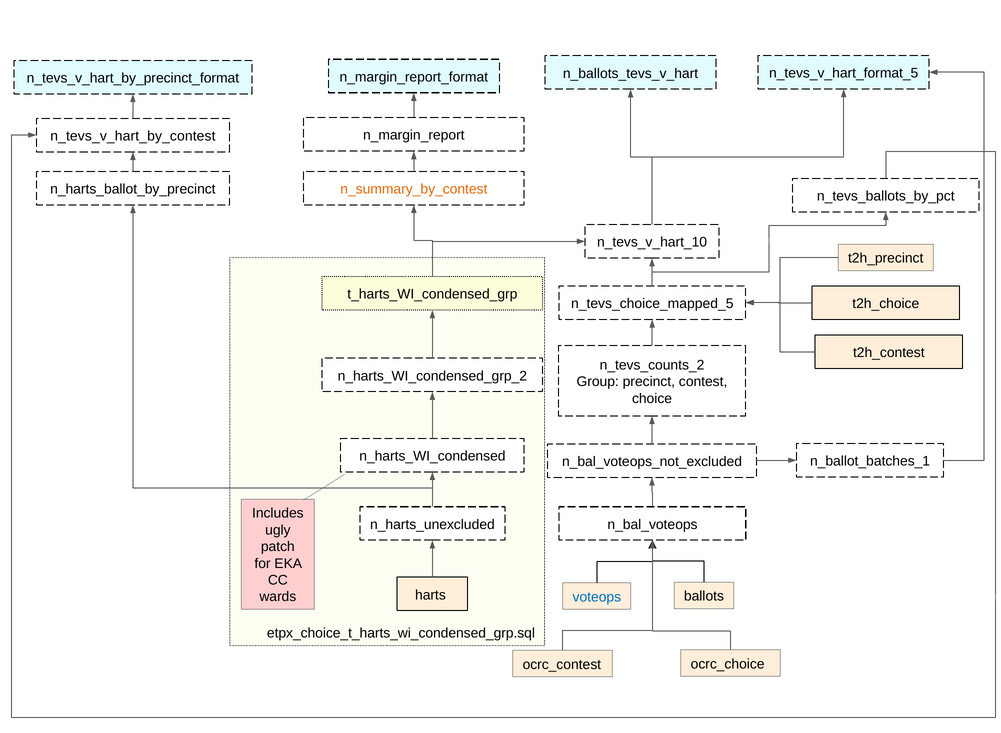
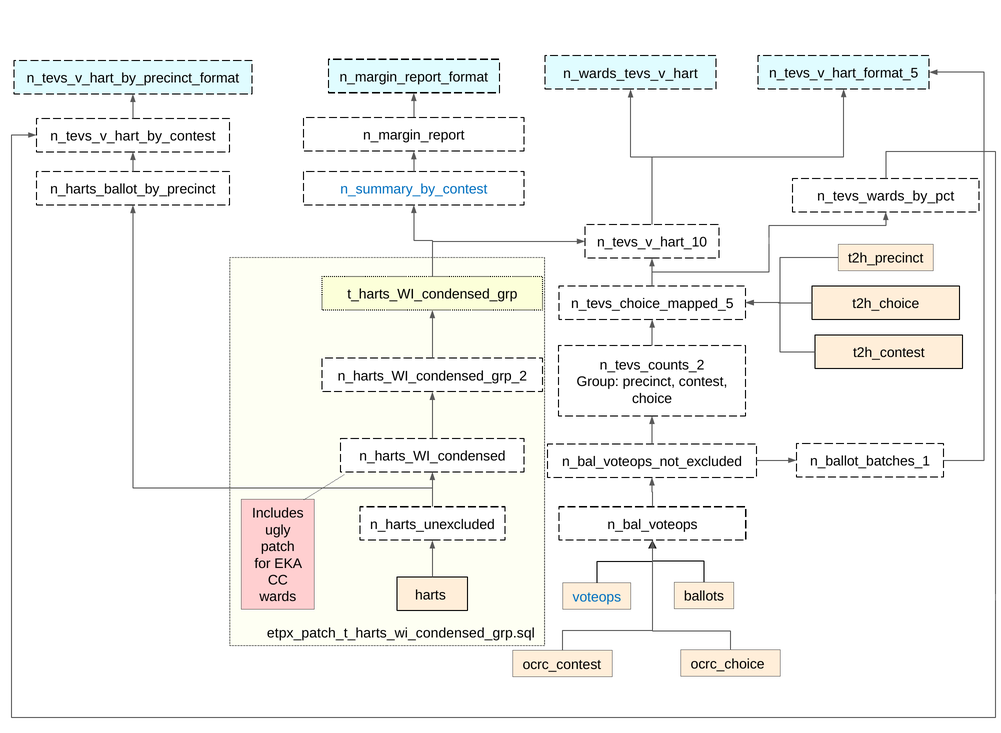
n_ballots_tevs_v_hart: n_ballots_tevs_v_hart -> n_wards_tevs_v_hart
n_summary_by_contest colour: orange -> blue
n_tevs_ballots_by_pct: n_tevs_ballots_by_pct -> n_tevs_wards_by_pct
etpx_choice_t_harts_wi_condensed_grp.sql: etpx_choice_t_harts_wi_condensed_grp.sql -> etpx_patch_t_harts_wi_condensed_grp.sql
